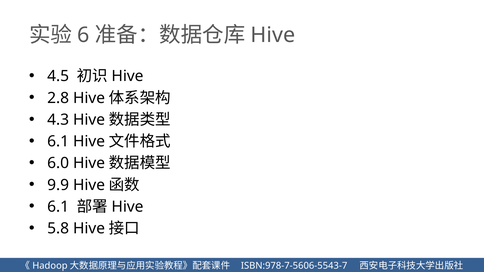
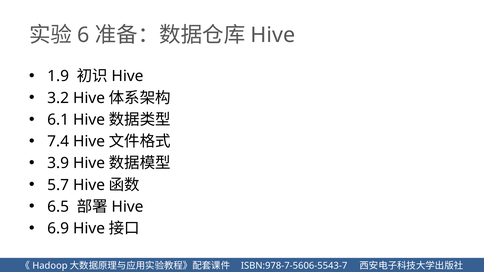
4.5: 4.5 -> 1.9
2.8: 2.8 -> 3.2
4.3: 4.3 -> 6.1
6.1 at (58, 142): 6.1 -> 7.4
6.0: 6.0 -> 3.9
9.9: 9.9 -> 5.7
6.1 at (58, 207): 6.1 -> 6.5
5.8: 5.8 -> 6.9
